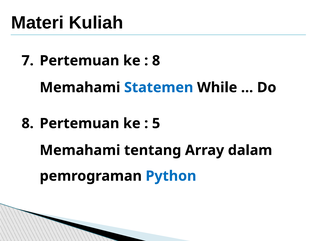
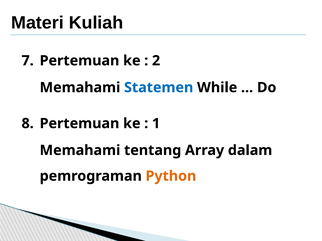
8 at (156, 61): 8 -> 2
5: 5 -> 1
Python colour: blue -> orange
